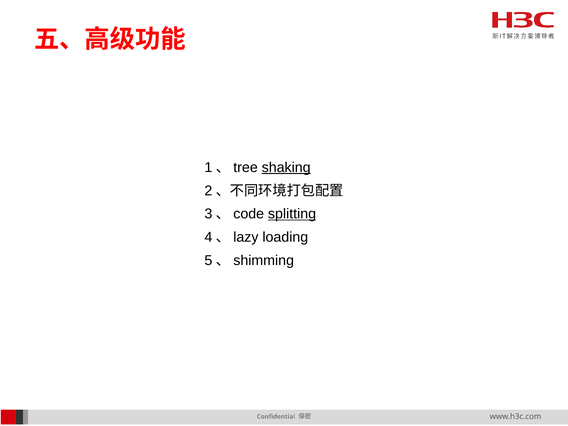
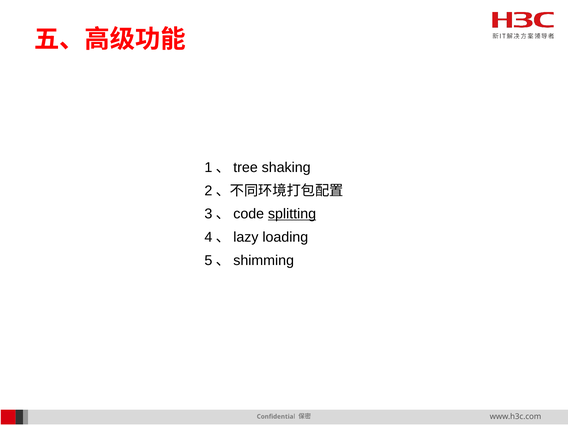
shaking underline: present -> none
